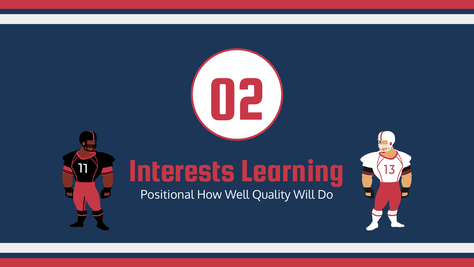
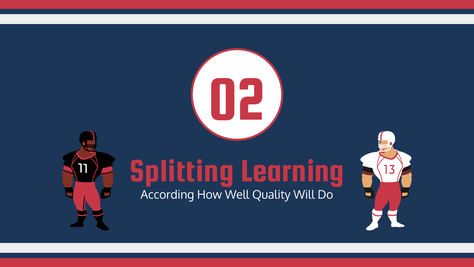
Interests: Interests -> Splitting
Positional: Positional -> According
